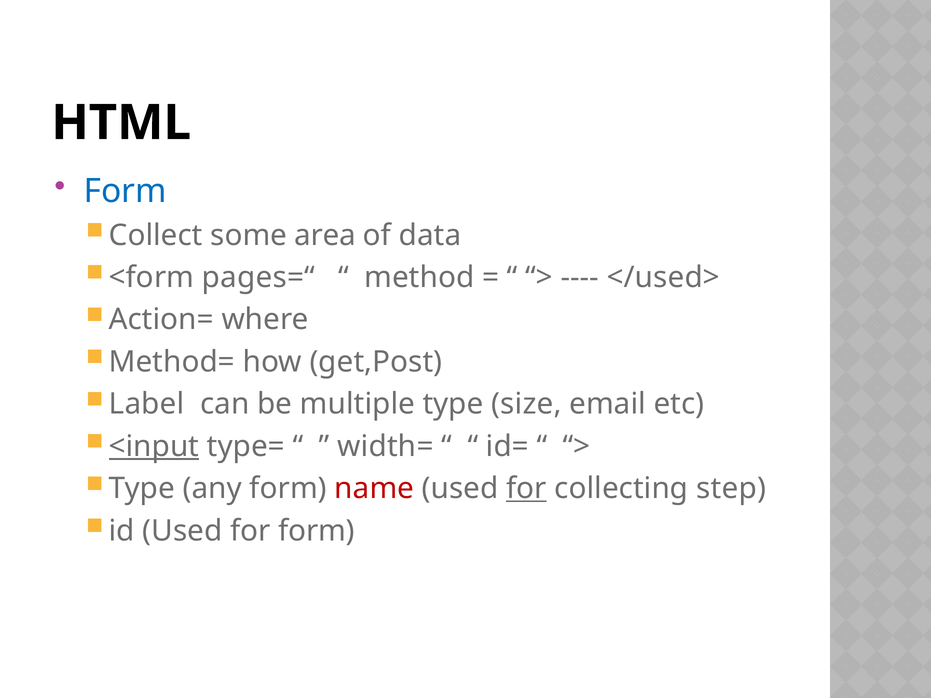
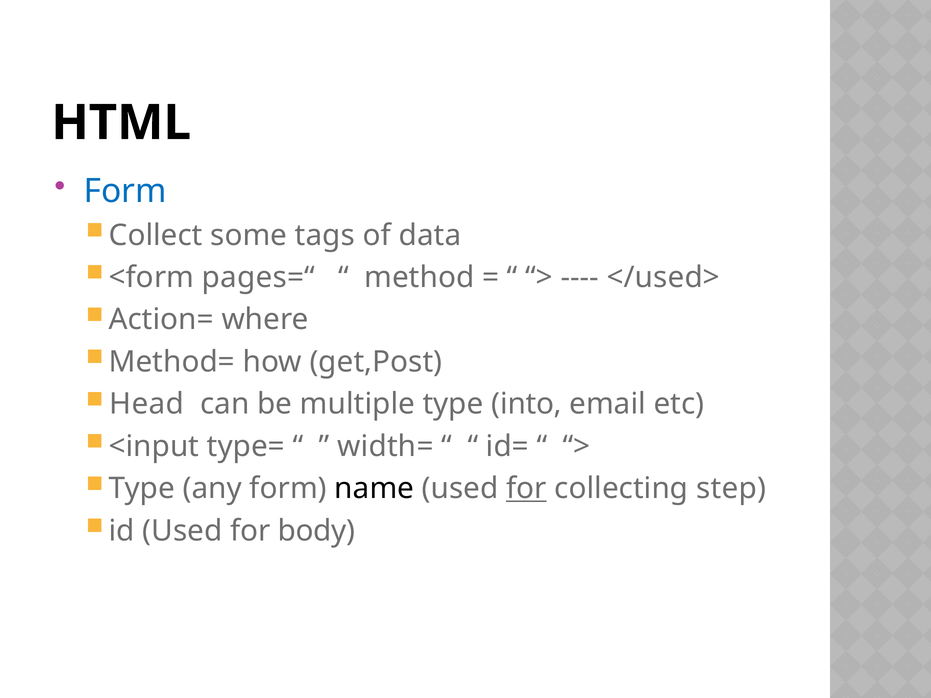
area: area -> tags
Label: Label -> Head
size: size -> into
<input underline: present -> none
name colour: red -> black
for form: form -> body
